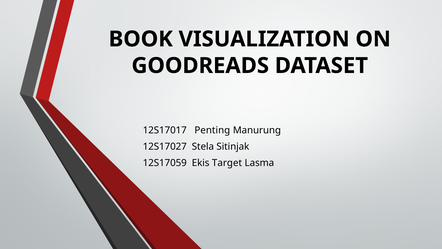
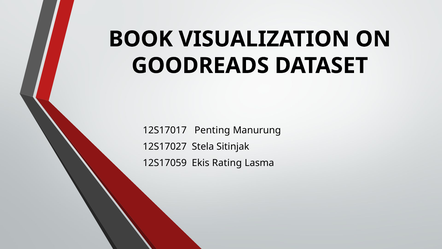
Target: Target -> Rating
